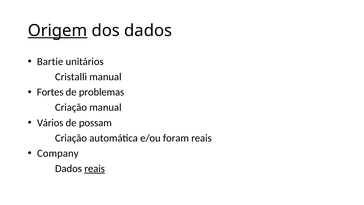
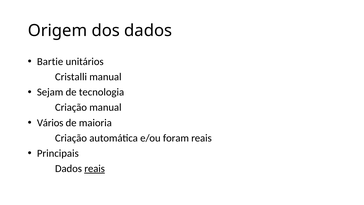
Origem underline: present -> none
Fortes: Fortes -> Sejam
problemas: problemas -> tecnologia
possam: possam -> maioria
Company: Company -> Principais
